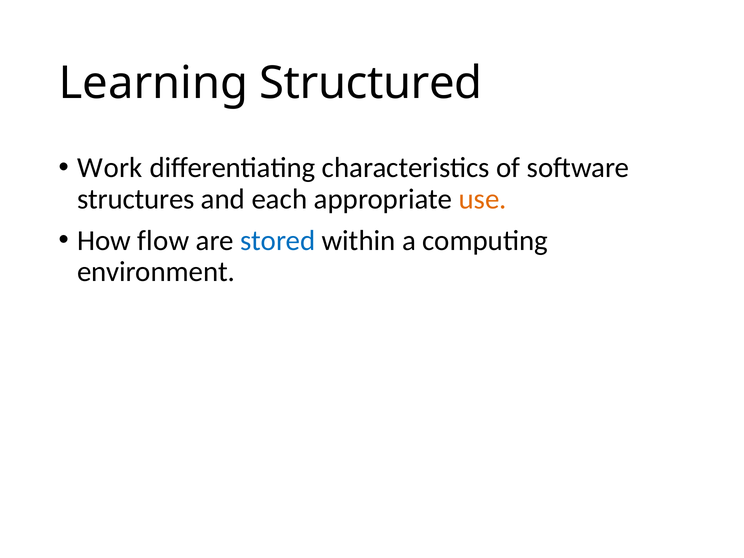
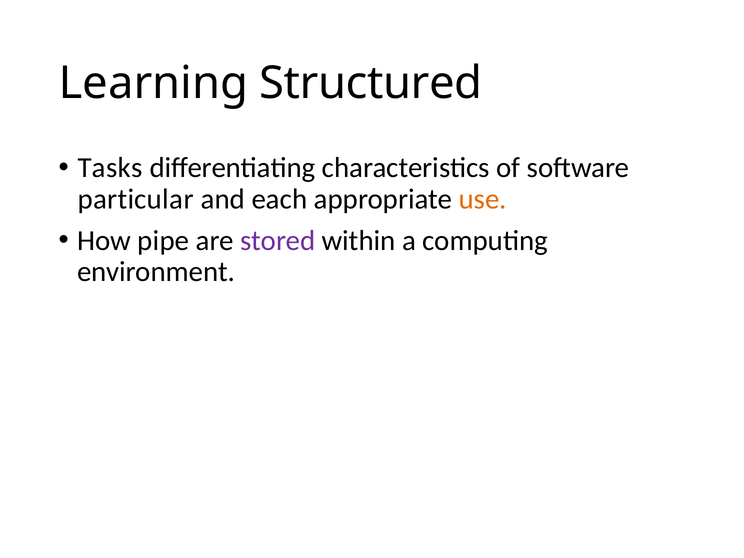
Work: Work -> Tasks
structures: structures -> particular
flow: flow -> pipe
stored colour: blue -> purple
